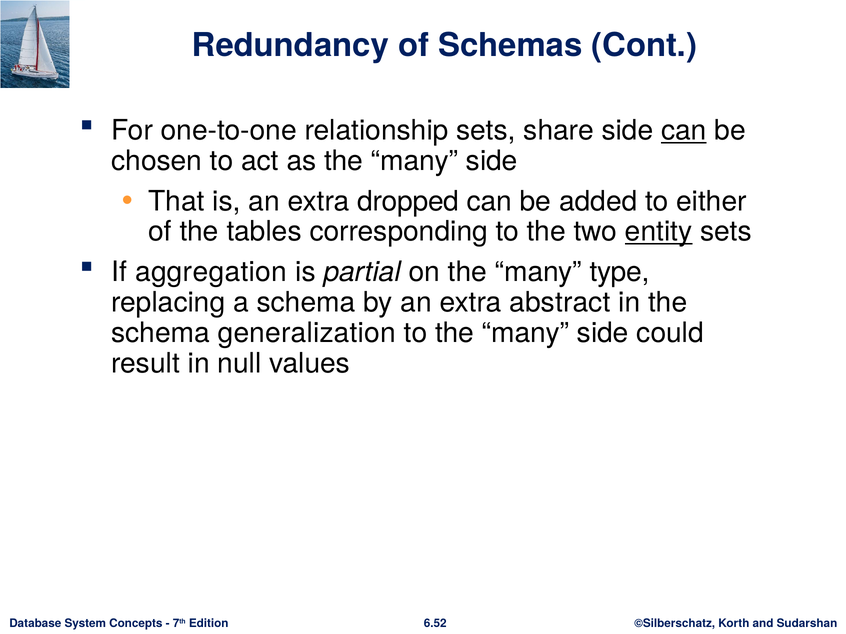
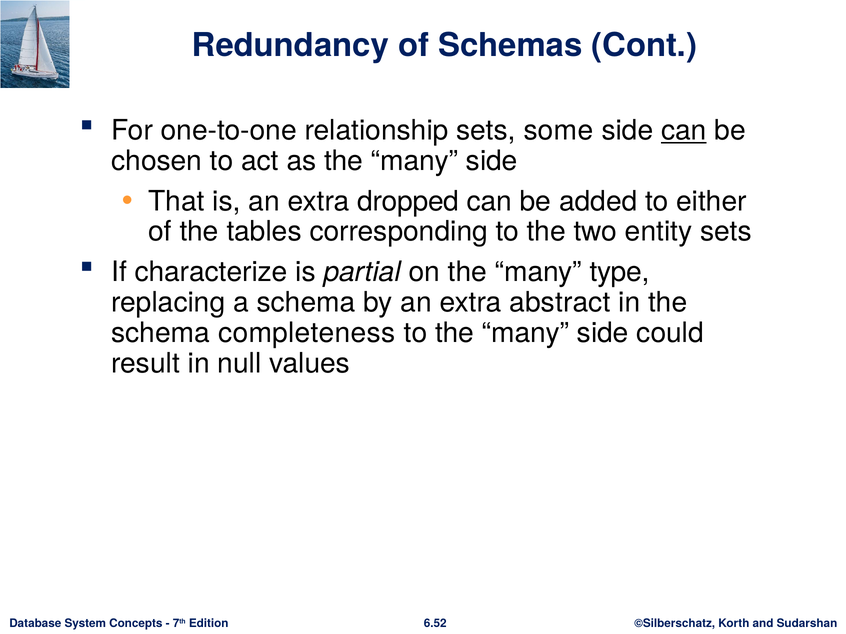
share: share -> some
entity underline: present -> none
aggregation: aggregation -> characterize
generalization: generalization -> completeness
